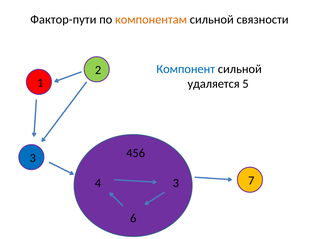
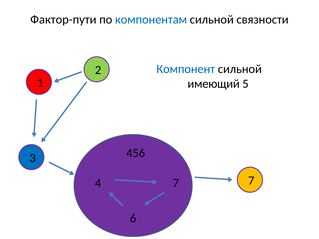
компонентам colour: orange -> blue
удаляется: удаляется -> имеющий
4 3: 3 -> 7
